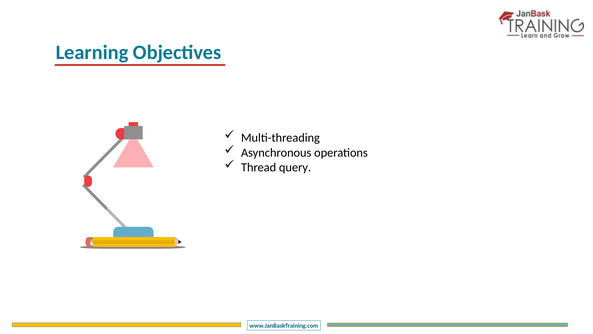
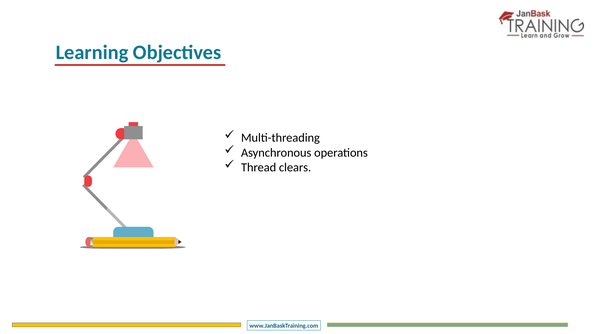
query: query -> clears
